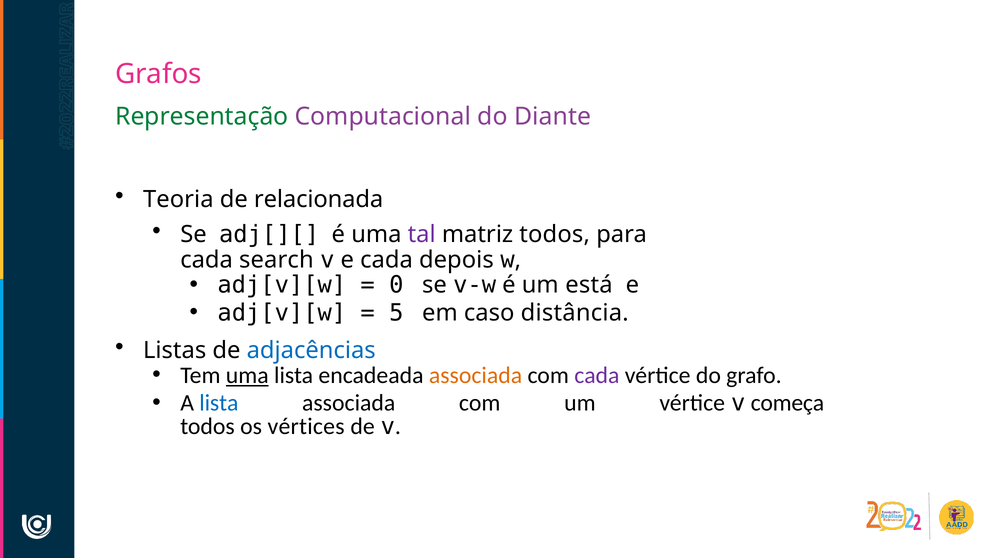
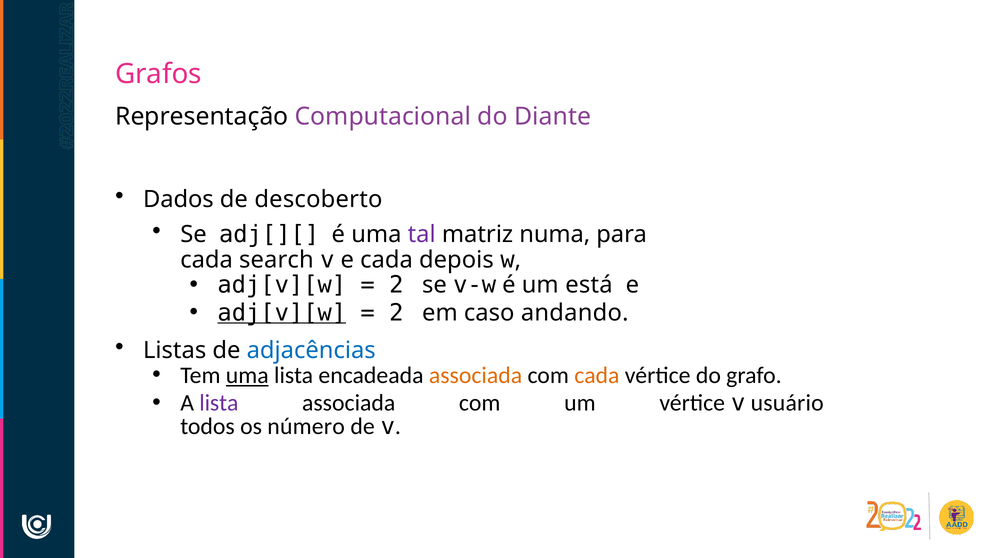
Representação colour: green -> black
Teoria: Teoria -> Dados
relacionada: relacionada -> descoberto
matriz todos: todos -> numa
0 at (396, 285): 0 -> 2
adj[v][w at (282, 313) underline: none -> present
5 at (396, 313): 5 -> 2
distância: distância -> andando
cada at (597, 375) colour: purple -> orange
lista at (219, 403) colour: blue -> purple
começa: começa -> usuário
vértices: vértices -> número
